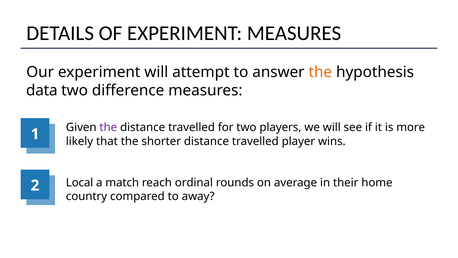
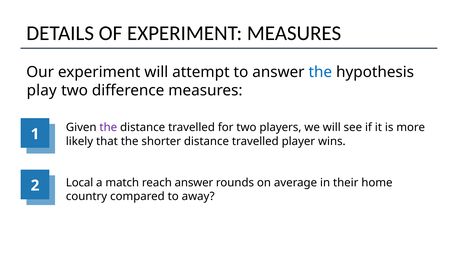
the at (320, 72) colour: orange -> blue
data: data -> play
reach ordinal: ordinal -> answer
